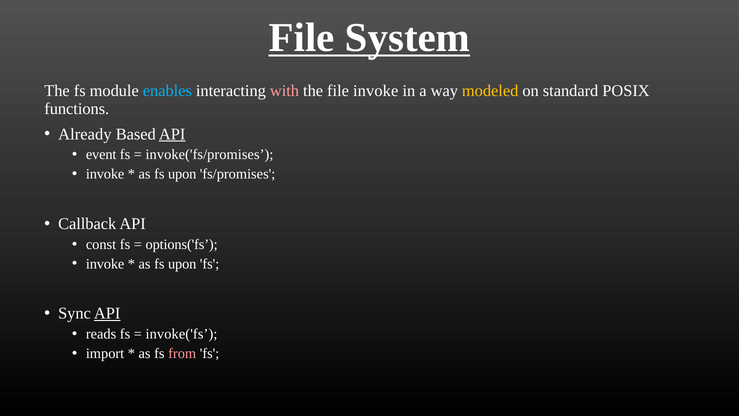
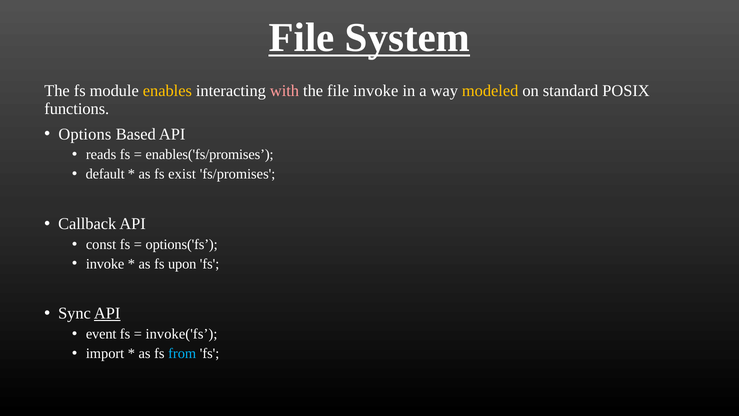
enables colour: light blue -> yellow
Already: Already -> Options
API at (172, 134) underline: present -> none
event: event -> reads
invoke('fs/promises: invoke('fs/promises -> enables('fs/promises
invoke at (105, 174): invoke -> default
upon at (182, 174): upon -> exist
reads: reads -> event
from colour: pink -> light blue
